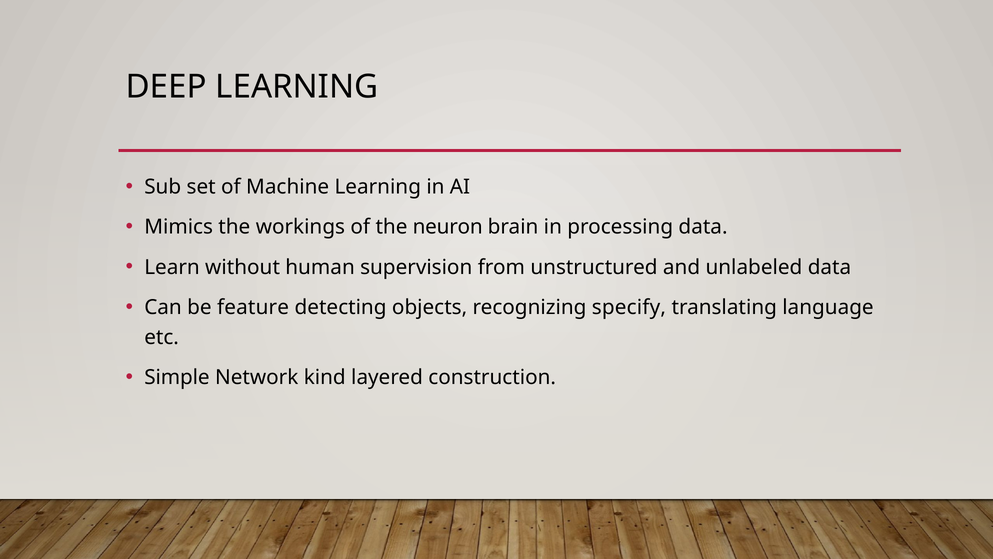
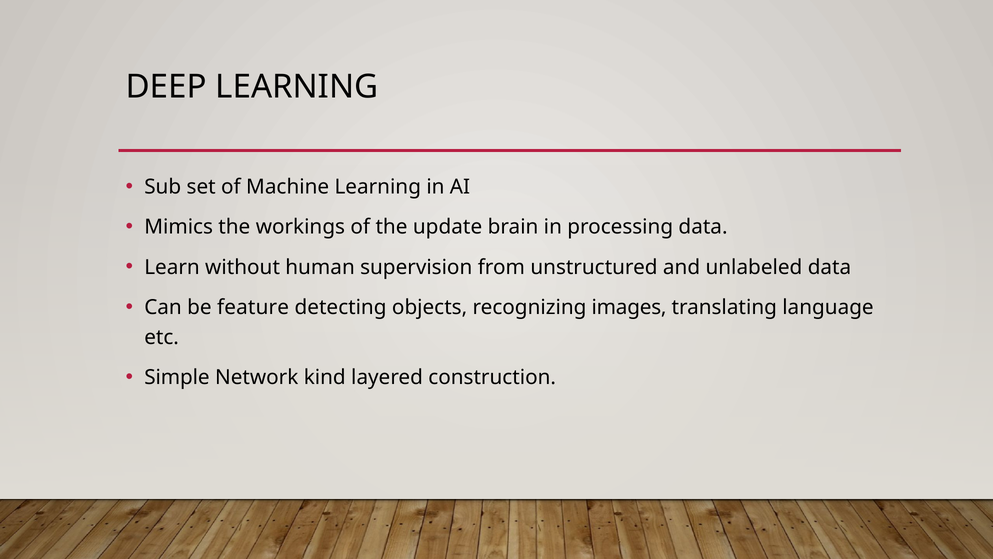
neuron: neuron -> update
specify: specify -> images
